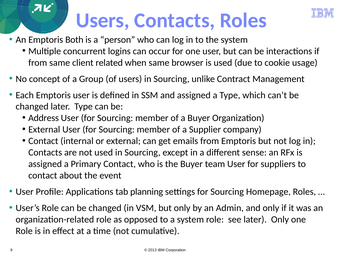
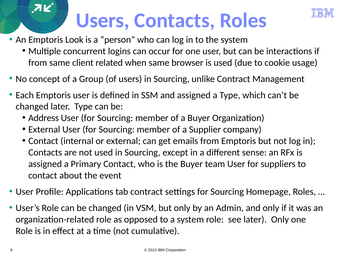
Both: Both -> Look
tab planning: planning -> contract
